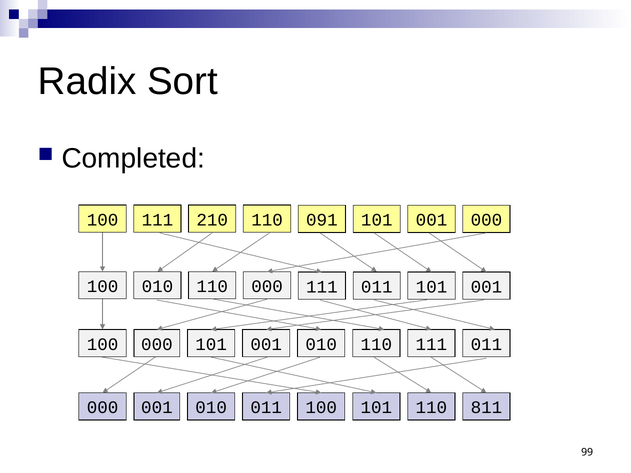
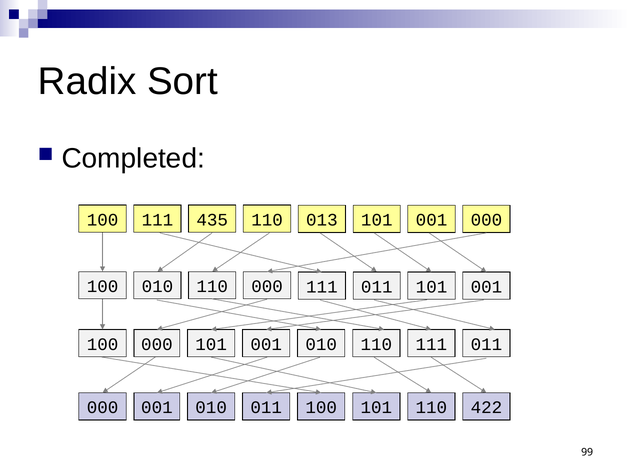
210: 210 -> 435
091: 091 -> 013
811: 811 -> 422
